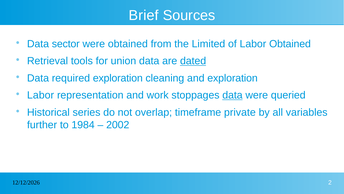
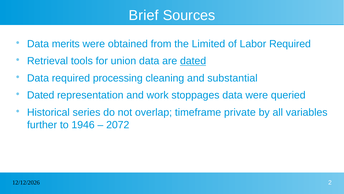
sector: sector -> merits
Labor Obtained: Obtained -> Required
required exploration: exploration -> processing
and exploration: exploration -> substantial
Labor at (41, 95): Labor -> Dated
data at (232, 95) underline: present -> none
1984: 1984 -> 1946
2002: 2002 -> 2072
